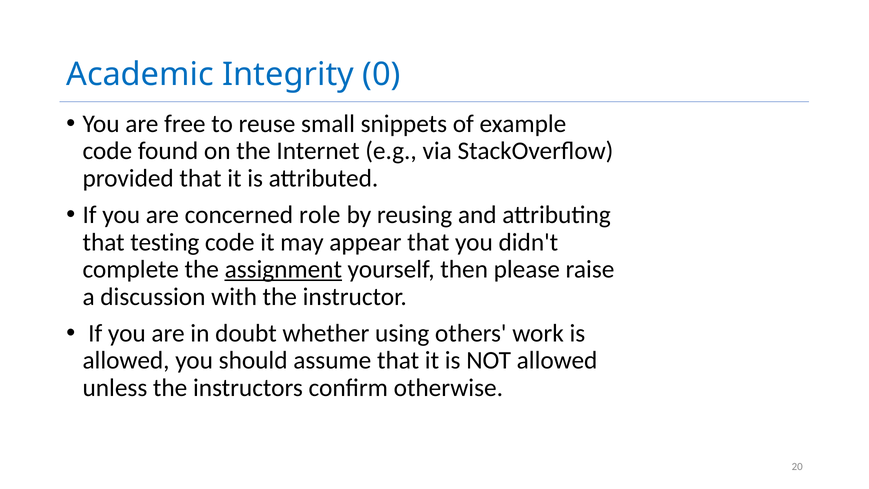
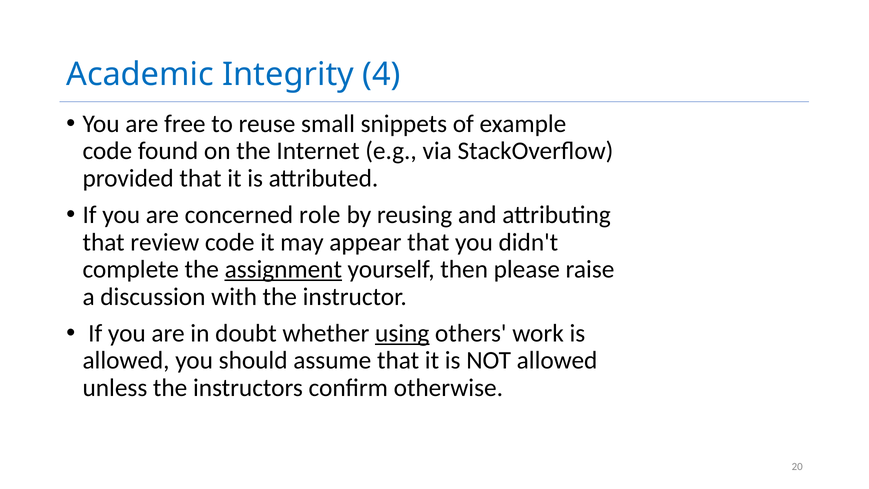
0: 0 -> 4
testing: testing -> review
using underline: none -> present
